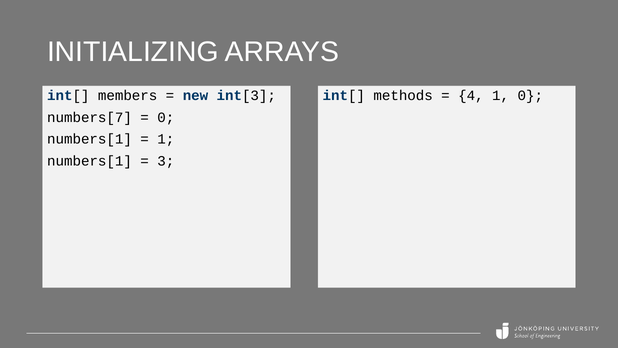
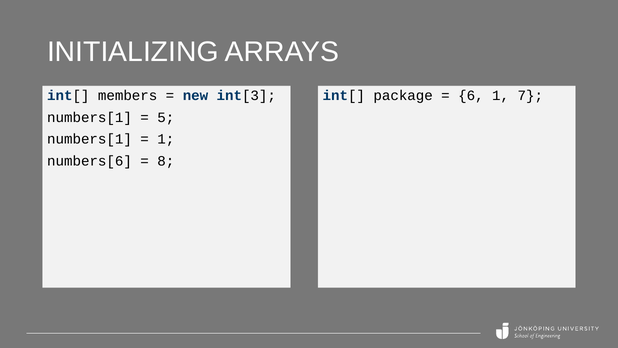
methods: methods -> package
4: 4 -> 6
1 0: 0 -> 7
numbers[7 at (90, 117): numbers[7 -> numbers[1
0 at (166, 117): 0 -> 5
numbers[1 at (90, 161): numbers[1 -> numbers[6
3: 3 -> 8
